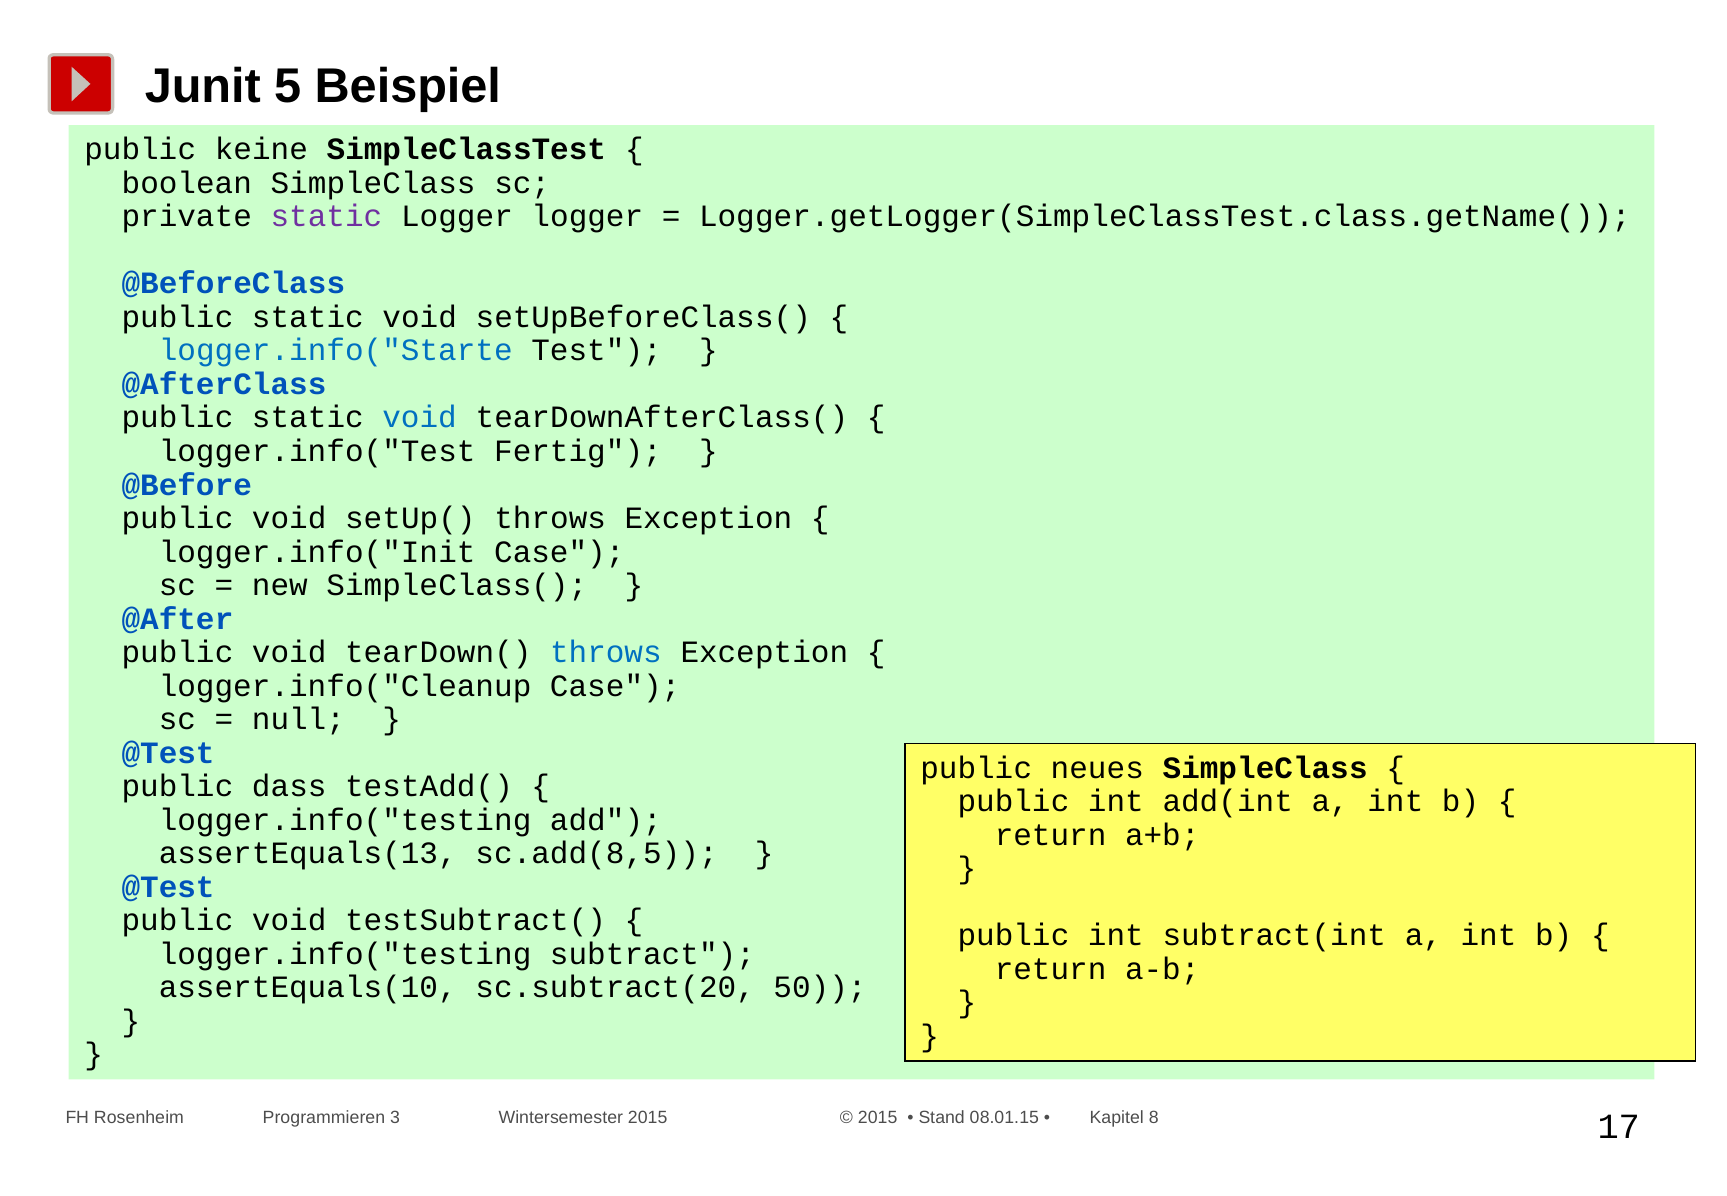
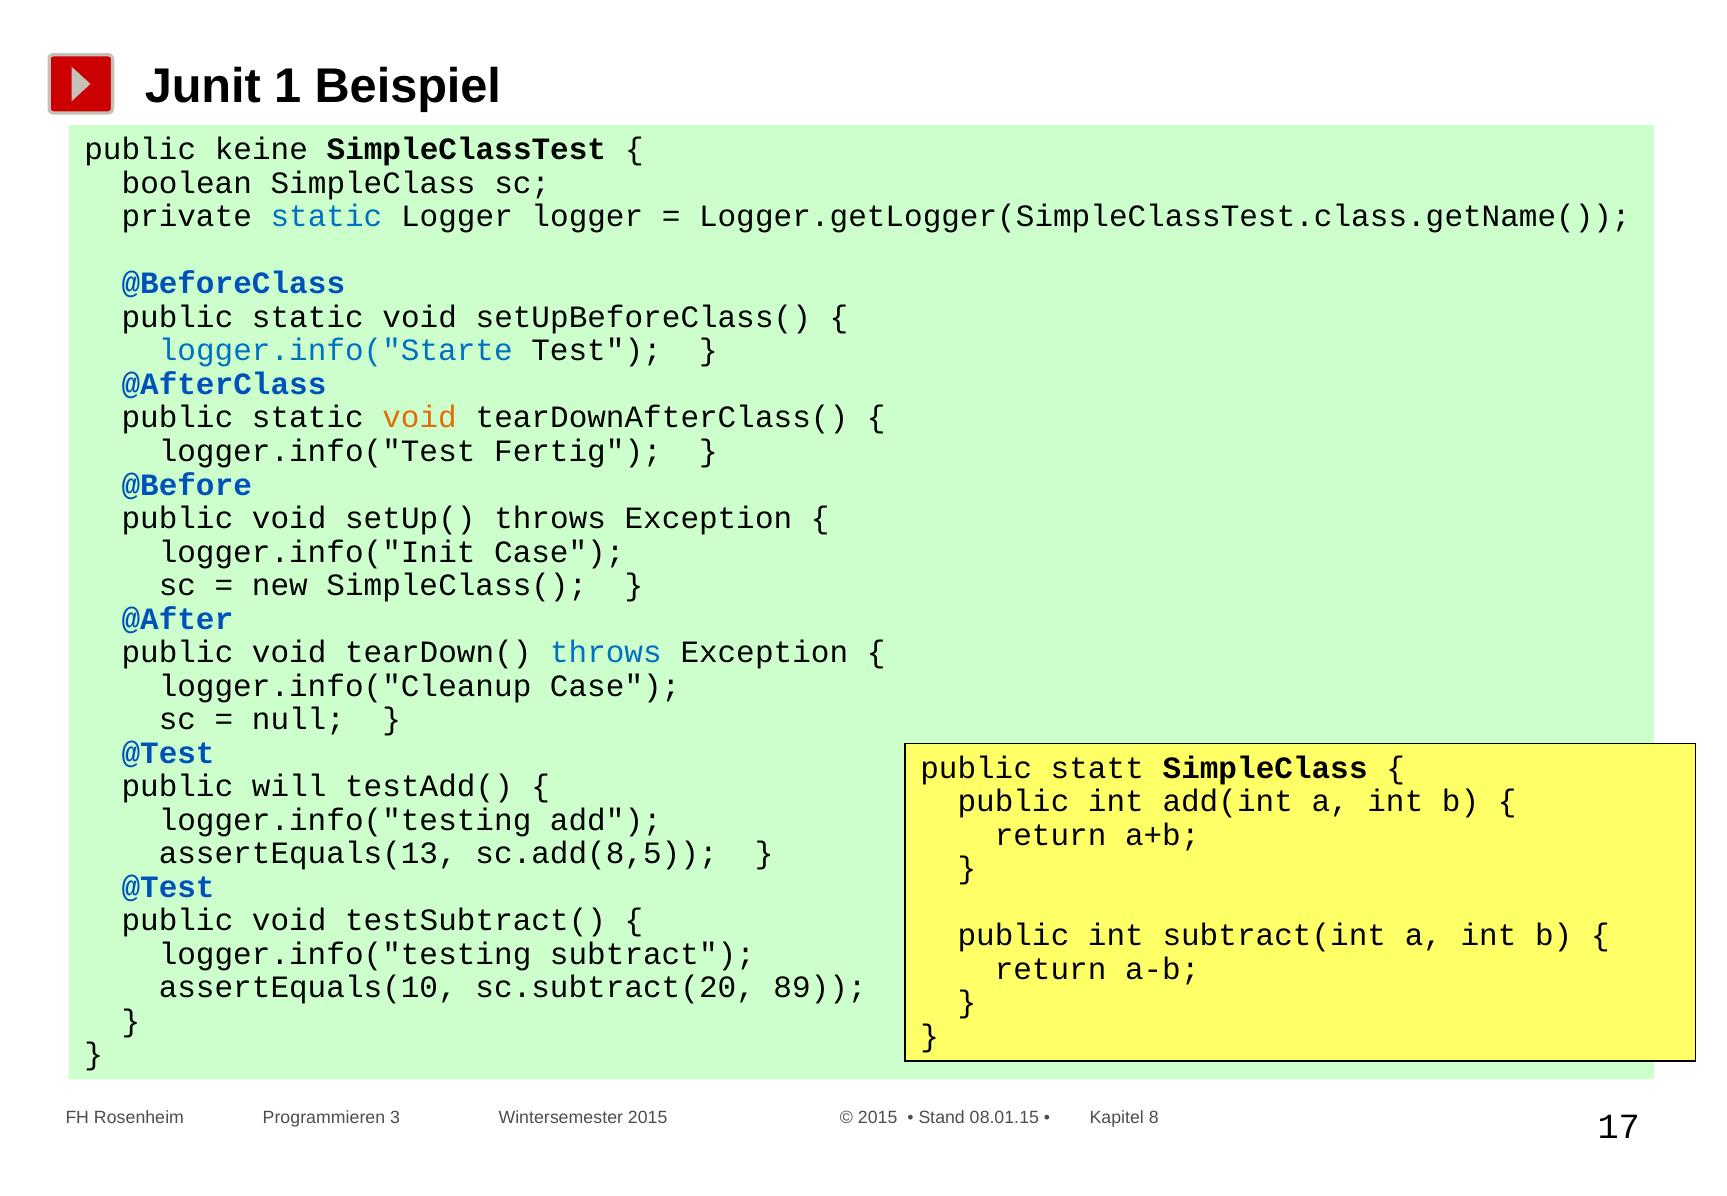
5: 5 -> 1
static at (326, 217) colour: purple -> blue
void at (420, 418) colour: blue -> orange
neues: neues -> statt
dass: dass -> will
50: 50 -> 89
